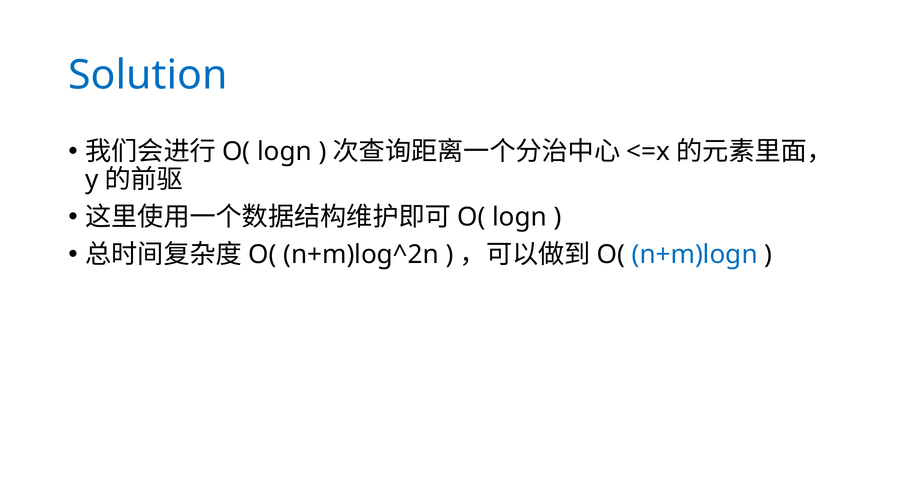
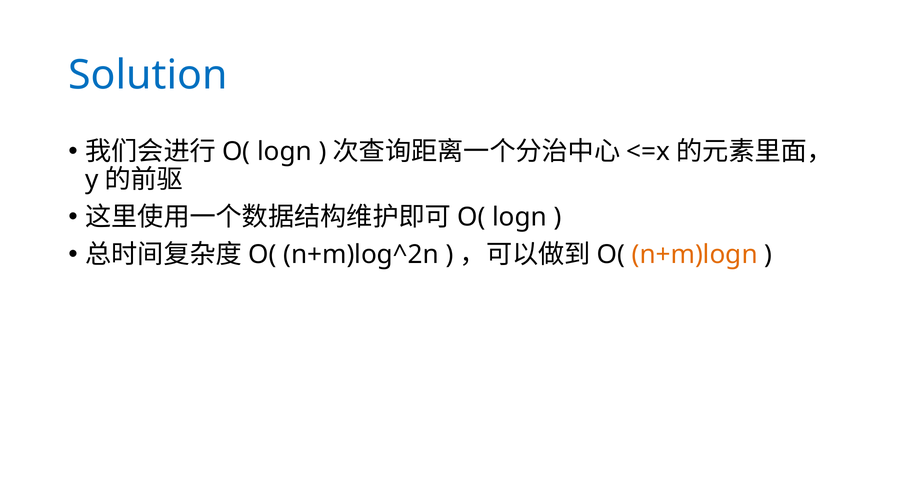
n+m)logn colour: blue -> orange
